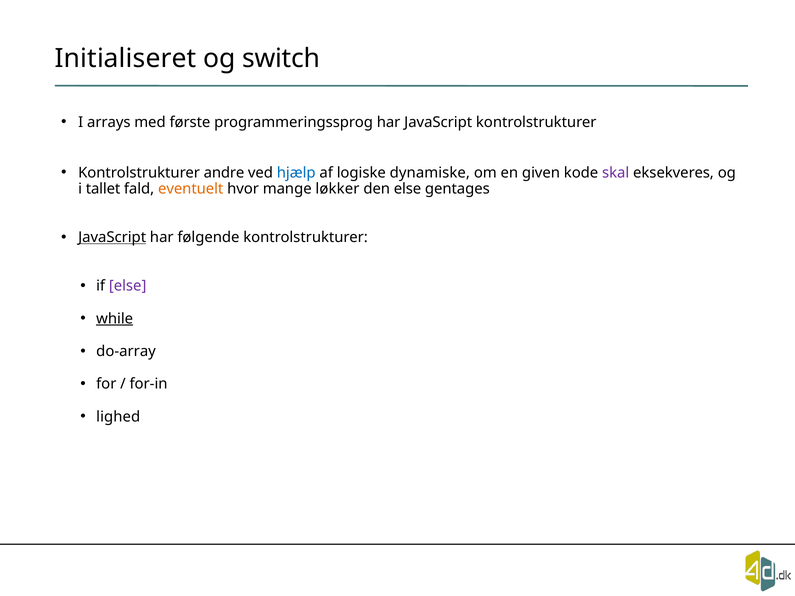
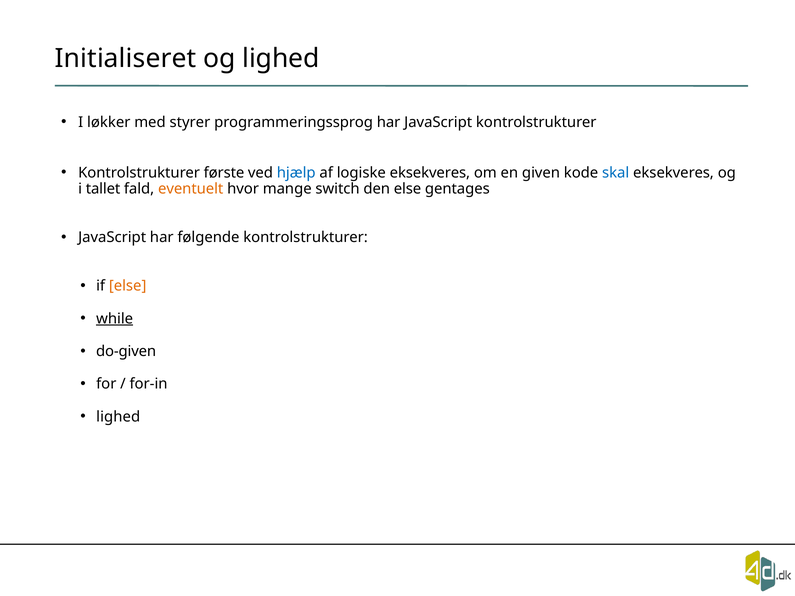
og switch: switch -> lighed
arrays: arrays -> løkker
første: første -> styrer
andre: andre -> første
logiske dynamiske: dynamiske -> eksekveres
skal colour: purple -> blue
løkker: løkker -> switch
JavaScript at (112, 237) underline: present -> none
else at (128, 286) colour: purple -> orange
do-array: do-array -> do-given
